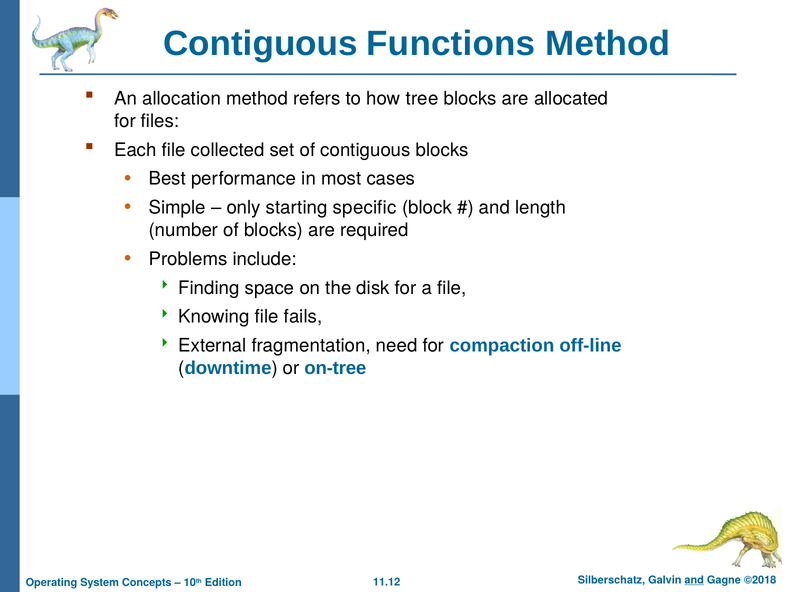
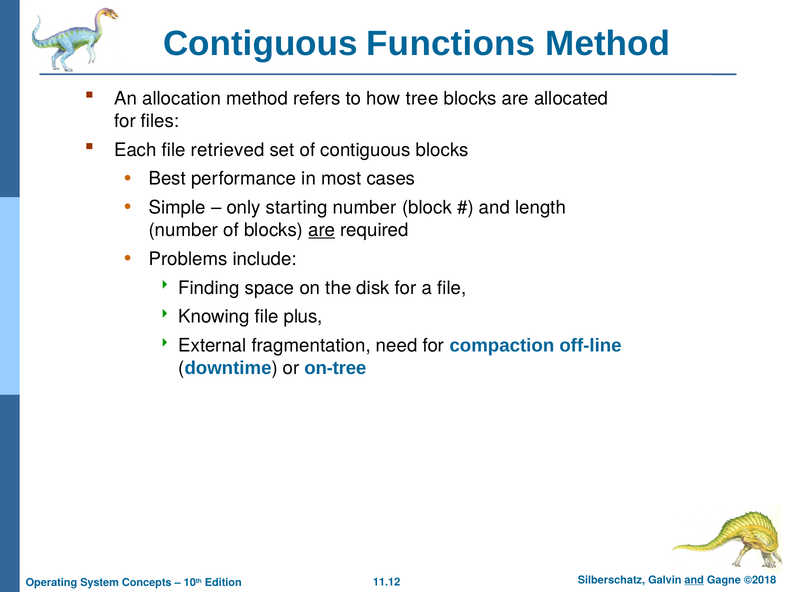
collected: collected -> retrieved
starting specific: specific -> number
are at (322, 230) underline: none -> present
fails: fails -> plus
